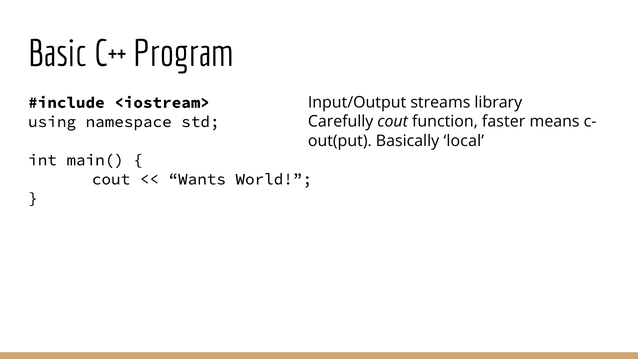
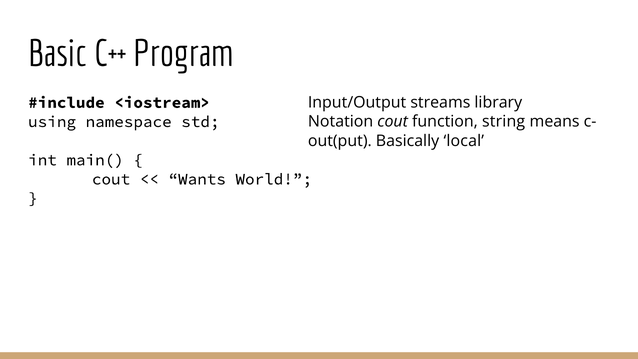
Carefully: Carefully -> Notation
faster: faster -> string
